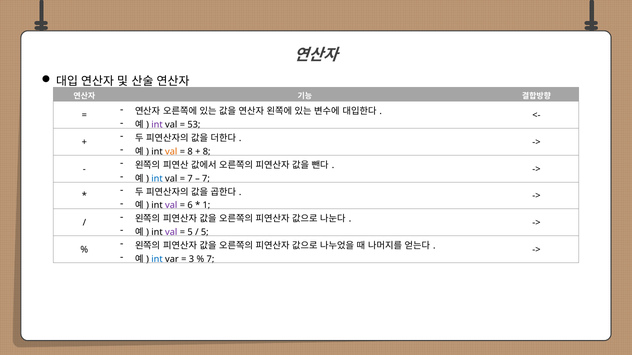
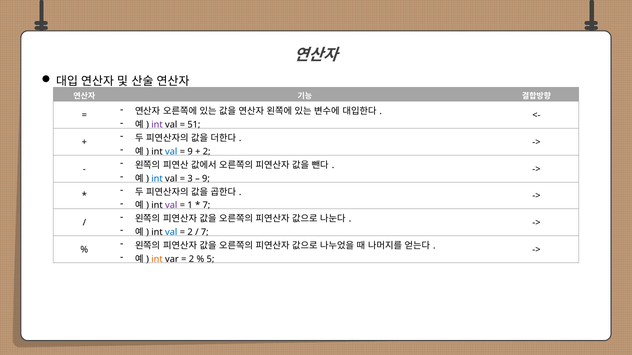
53: 53 -> 51
val at (171, 152) colour: orange -> blue
8 at (190, 152): 8 -> 9
8 at (207, 152): 8 -> 2
7 at (190, 179): 7 -> 3
7 at (206, 179): 7 -> 9
6: 6 -> 1
1 at (206, 206): 1 -> 7
val at (171, 233) colour: purple -> blue
5 at (190, 233): 5 -> 2
5 at (205, 233): 5 -> 7
int at (157, 259) colour: blue -> orange
3 at (191, 259): 3 -> 2
7 at (210, 259): 7 -> 5
